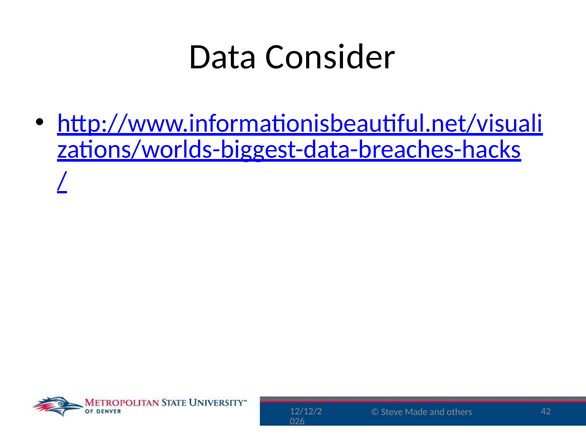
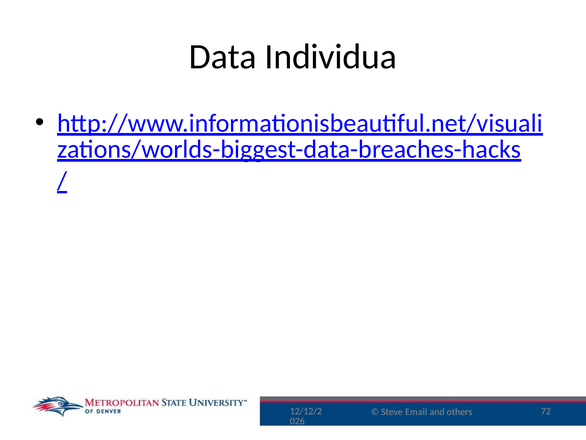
Consider: Consider -> Individua
Made: Made -> Email
42: 42 -> 72
